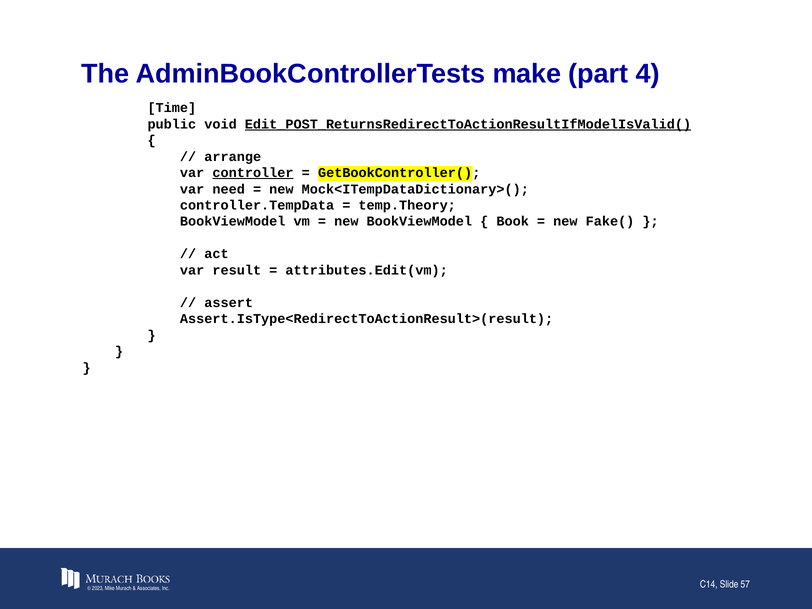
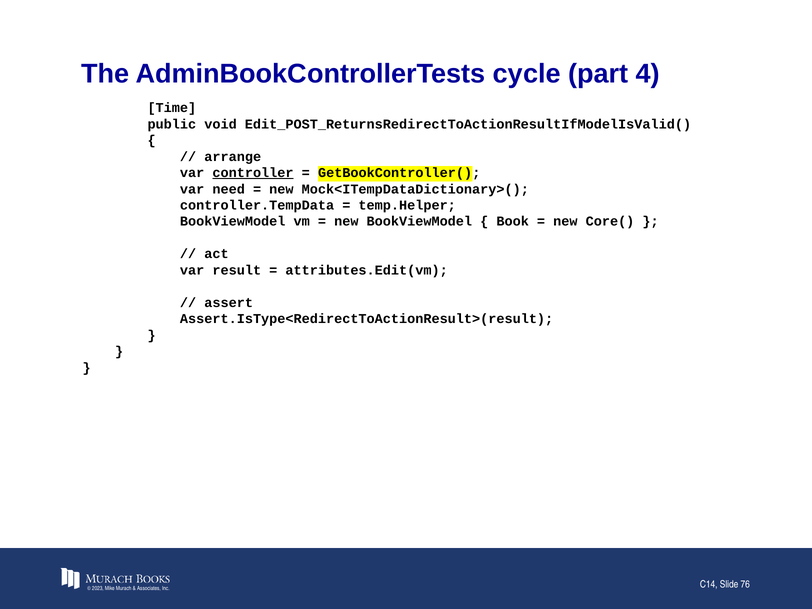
make: make -> cycle
Edit_POST_ReturnsRedirectToActionResultIfModelIsValid( underline: present -> none
temp.Theory: temp.Theory -> temp.Helper
Fake(: Fake( -> Core(
57: 57 -> 76
